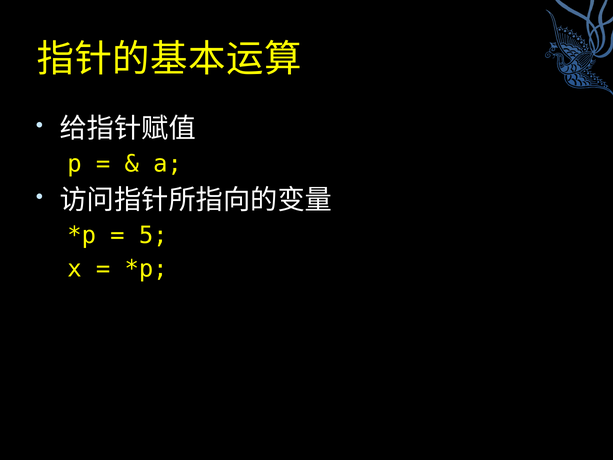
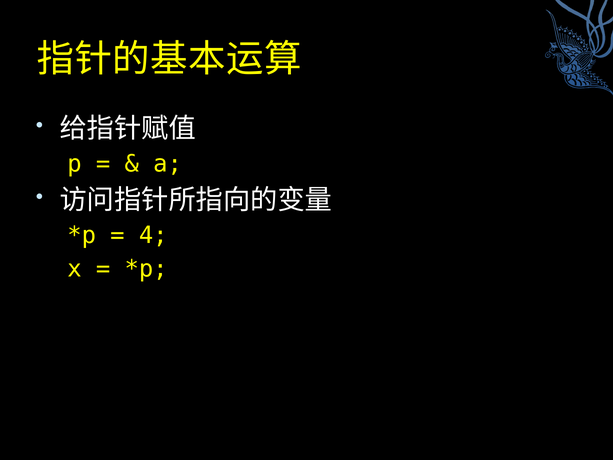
5: 5 -> 4
